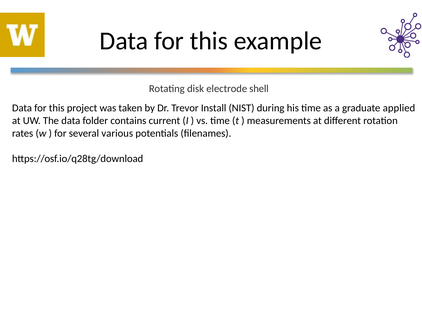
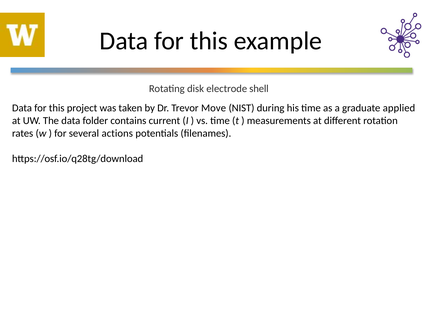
Install: Install -> Move
various: various -> actions
